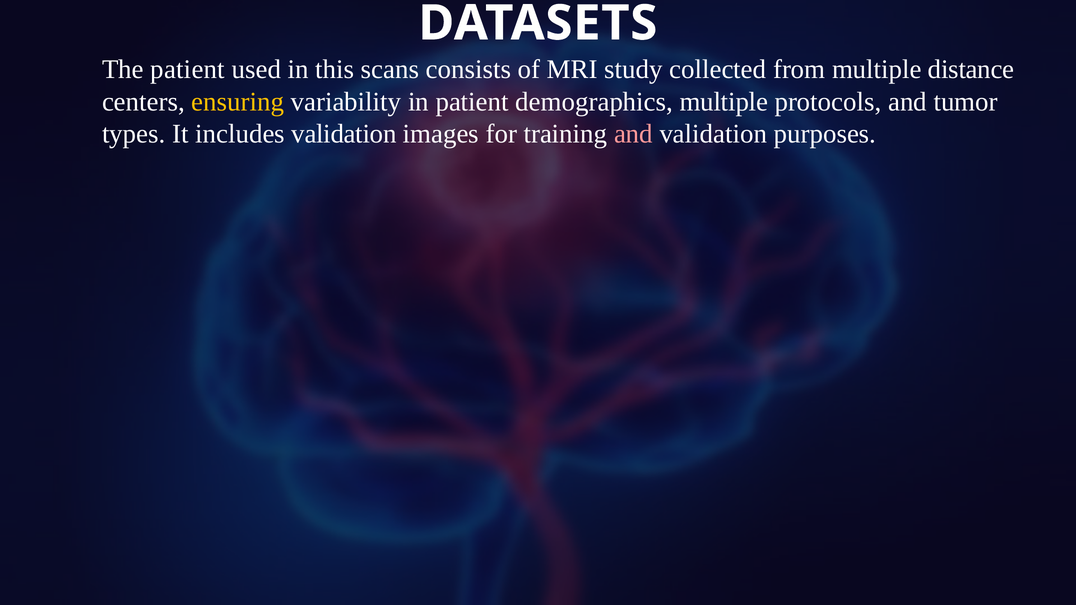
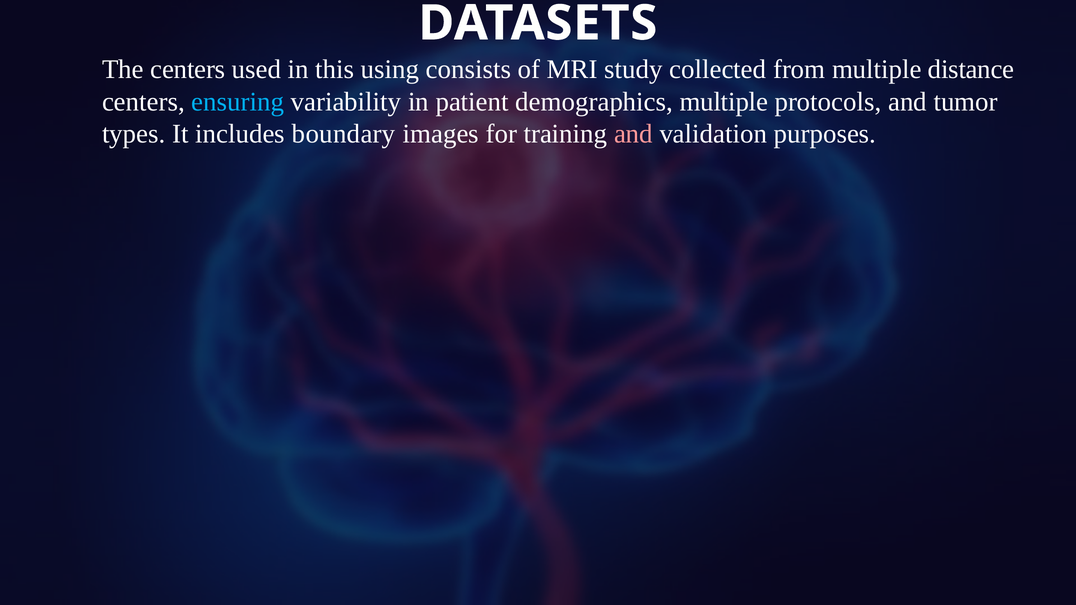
The patient: patient -> centers
scans: scans -> using
ensuring colour: yellow -> light blue
includes validation: validation -> boundary
